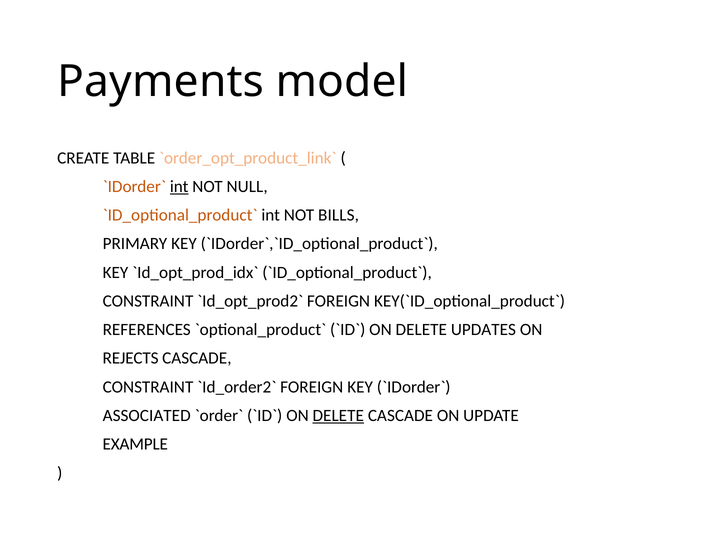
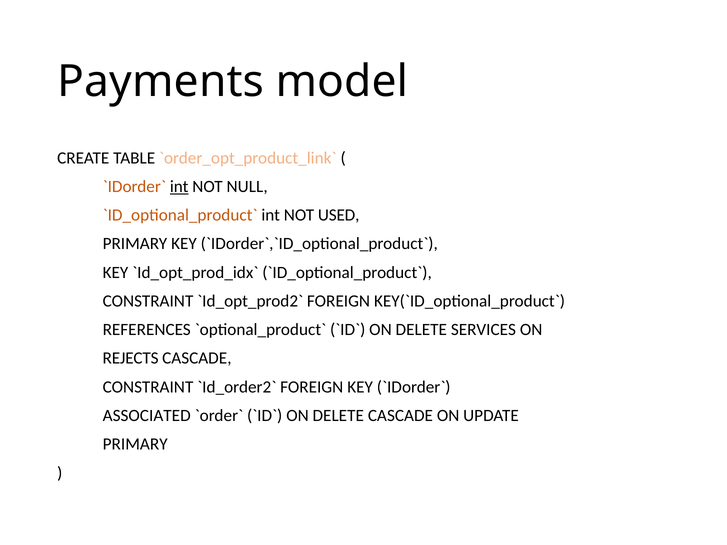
BILLS: BILLS -> USED
UPDATES: UPDATES -> SERVICES
DELETE at (338, 416) underline: present -> none
EXAMPLE at (135, 444): EXAMPLE -> PRIMARY
